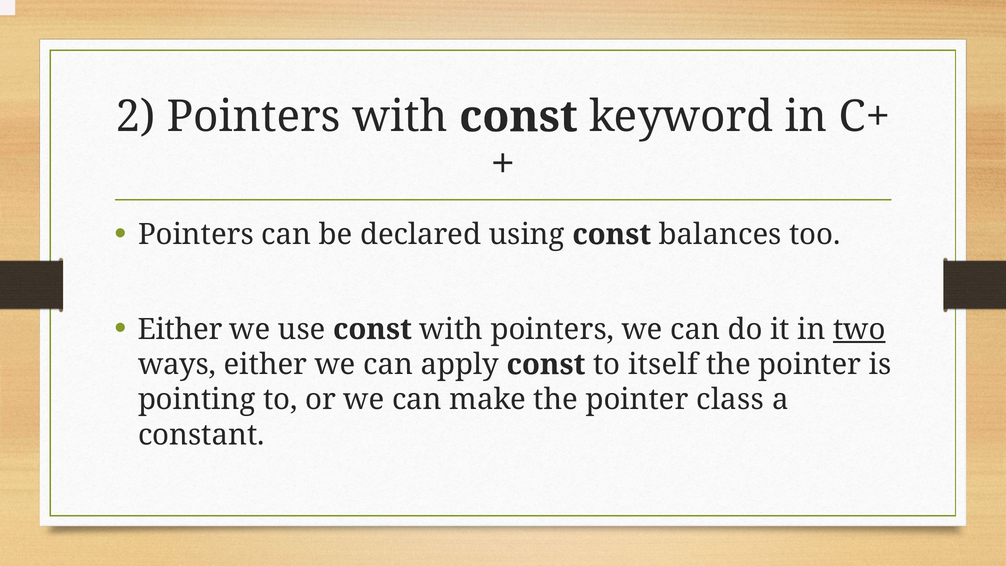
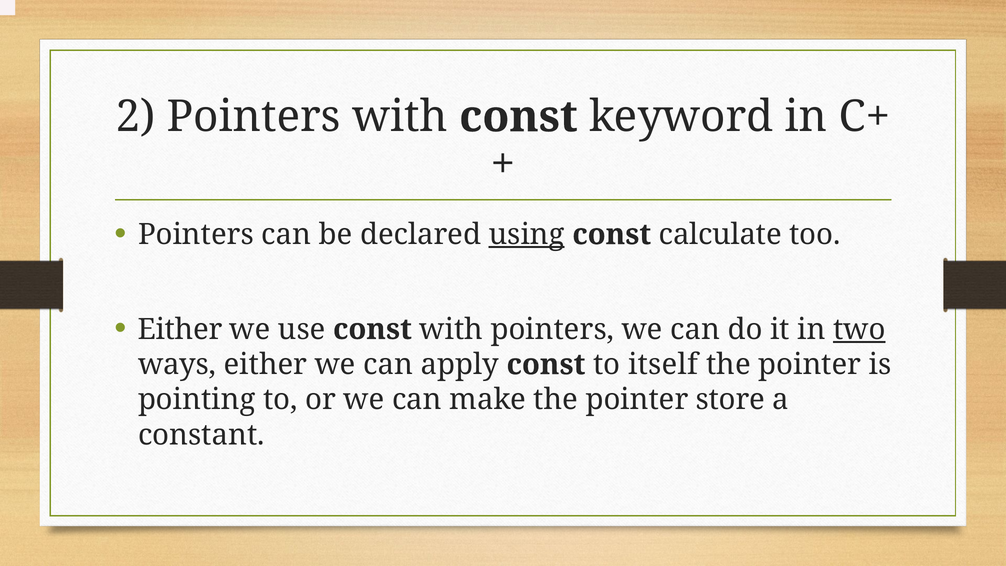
using underline: none -> present
balances: balances -> calculate
class: class -> store
